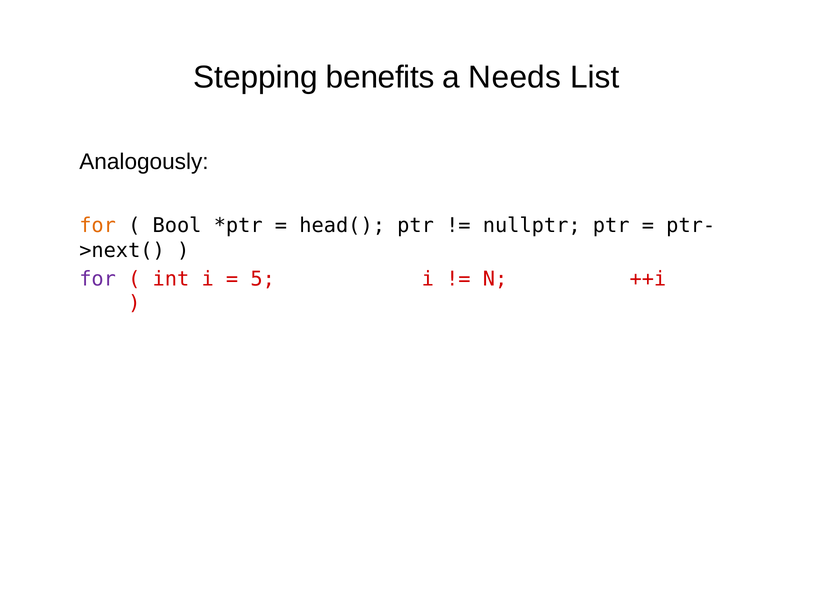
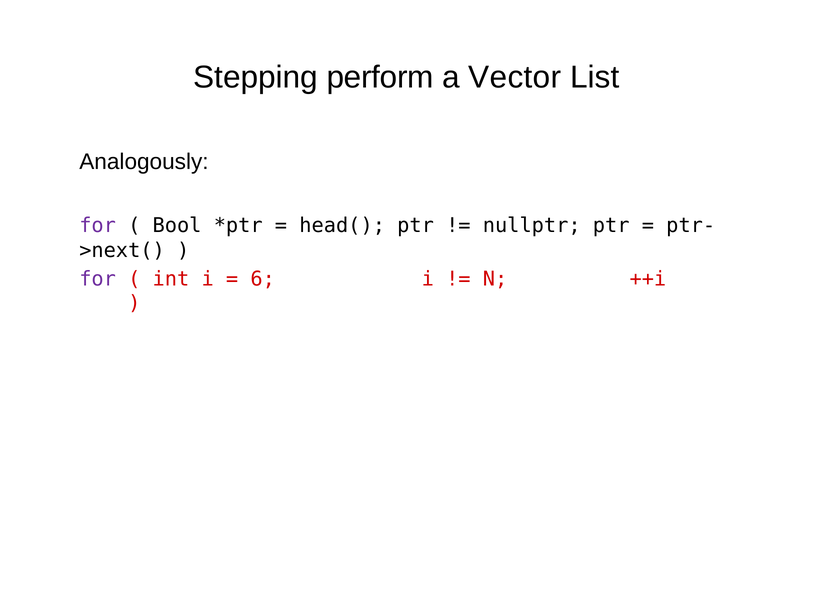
benefits: benefits -> perform
Needs: Needs -> Vector
for at (98, 225) colour: orange -> purple
5: 5 -> 6
